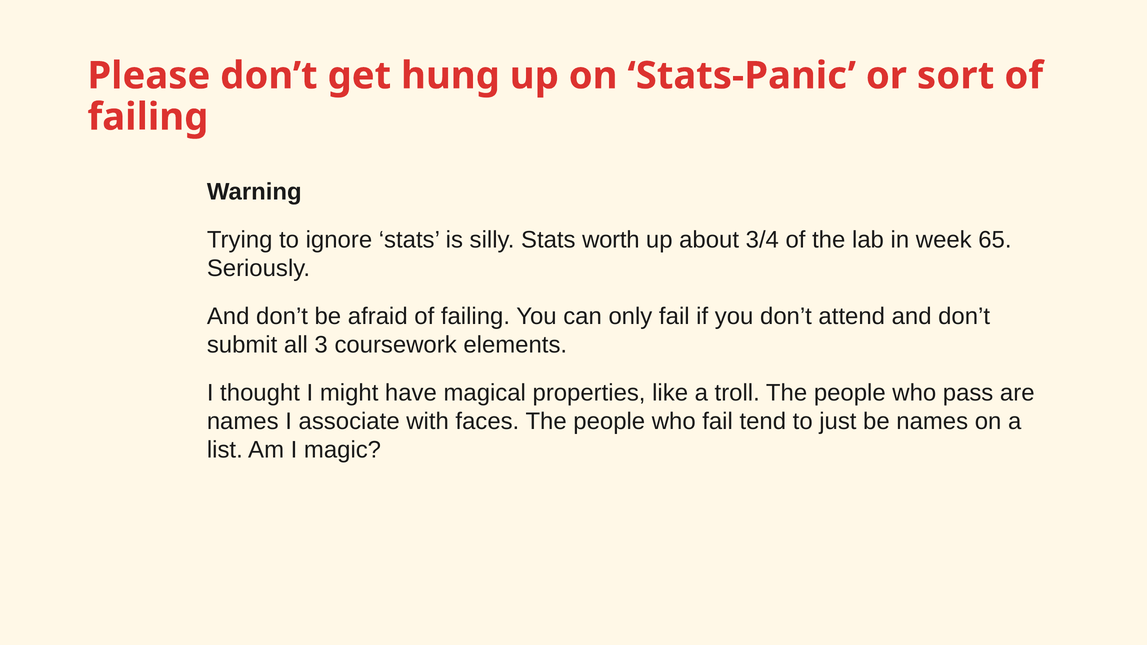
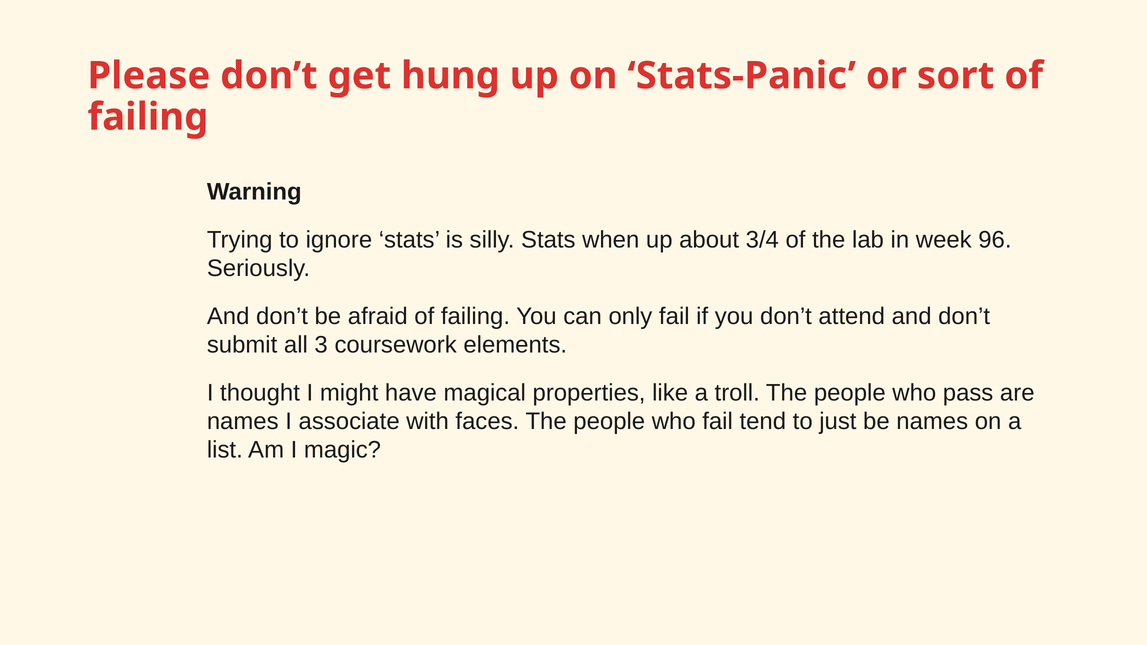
worth: worth -> when
65: 65 -> 96
